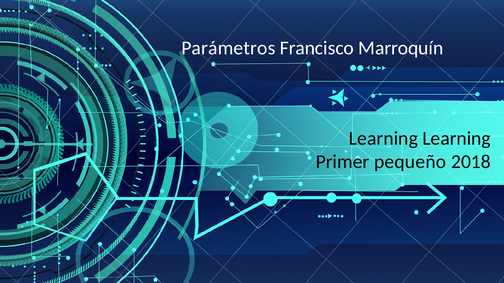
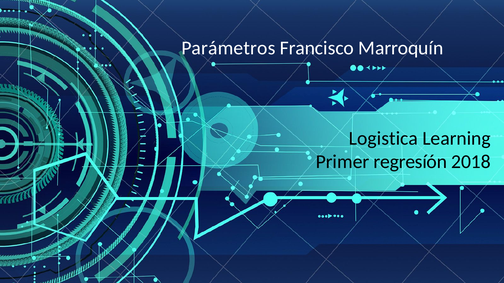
Learning at (383, 139): Learning -> Logistica
pequeño: pequeño -> regresíón
